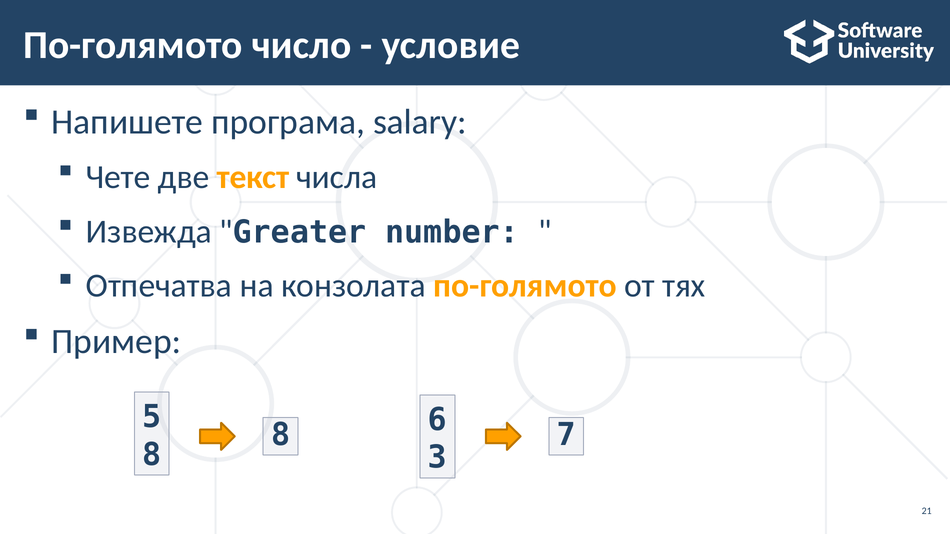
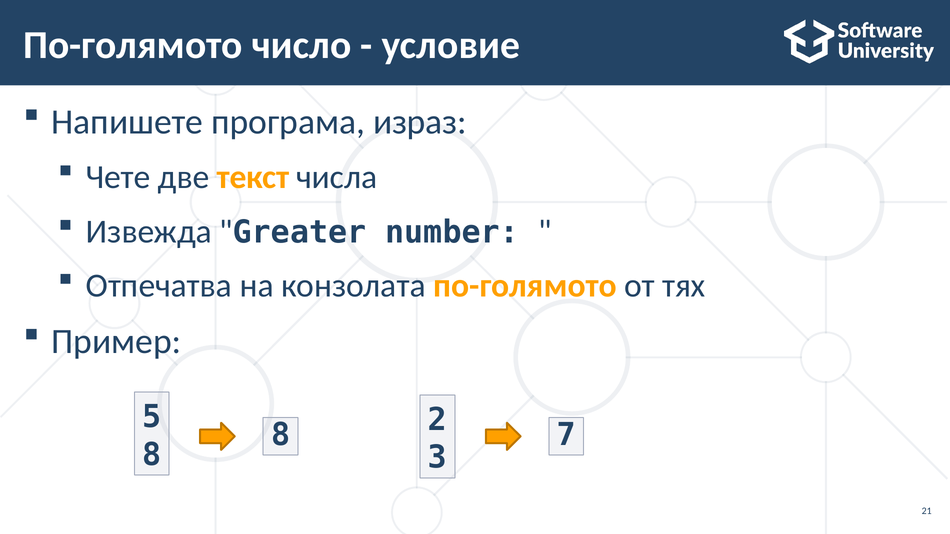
salary: salary -> израз
6: 6 -> 2
